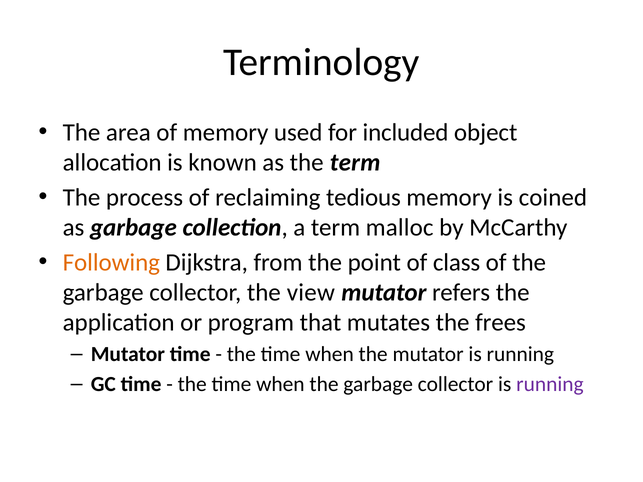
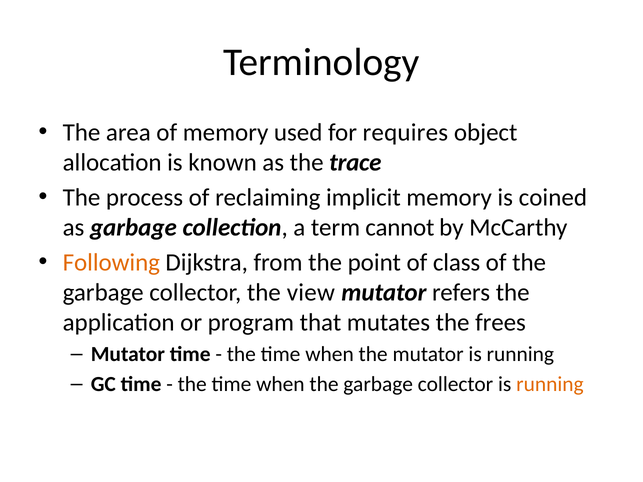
included: included -> requires
the term: term -> trace
tedious: tedious -> implicit
malloc: malloc -> cannot
running at (550, 385) colour: purple -> orange
